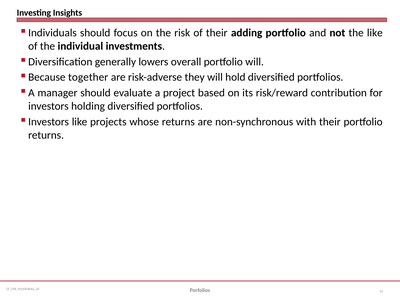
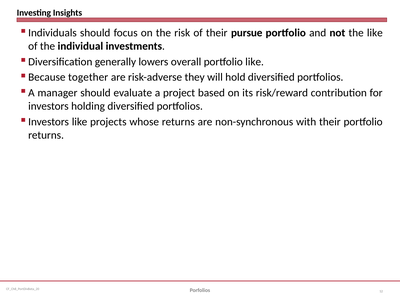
adding: adding -> pursue
portfolio will: will -> like
